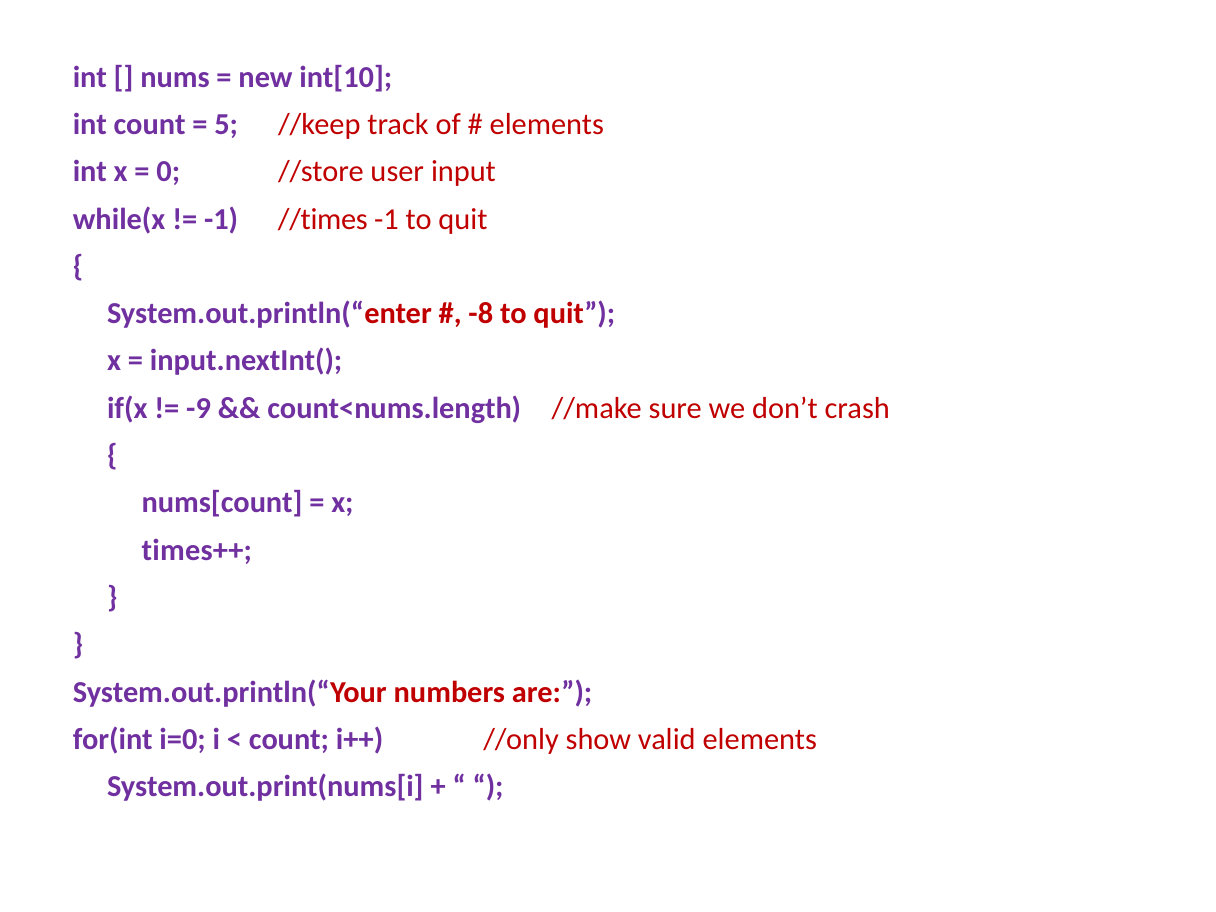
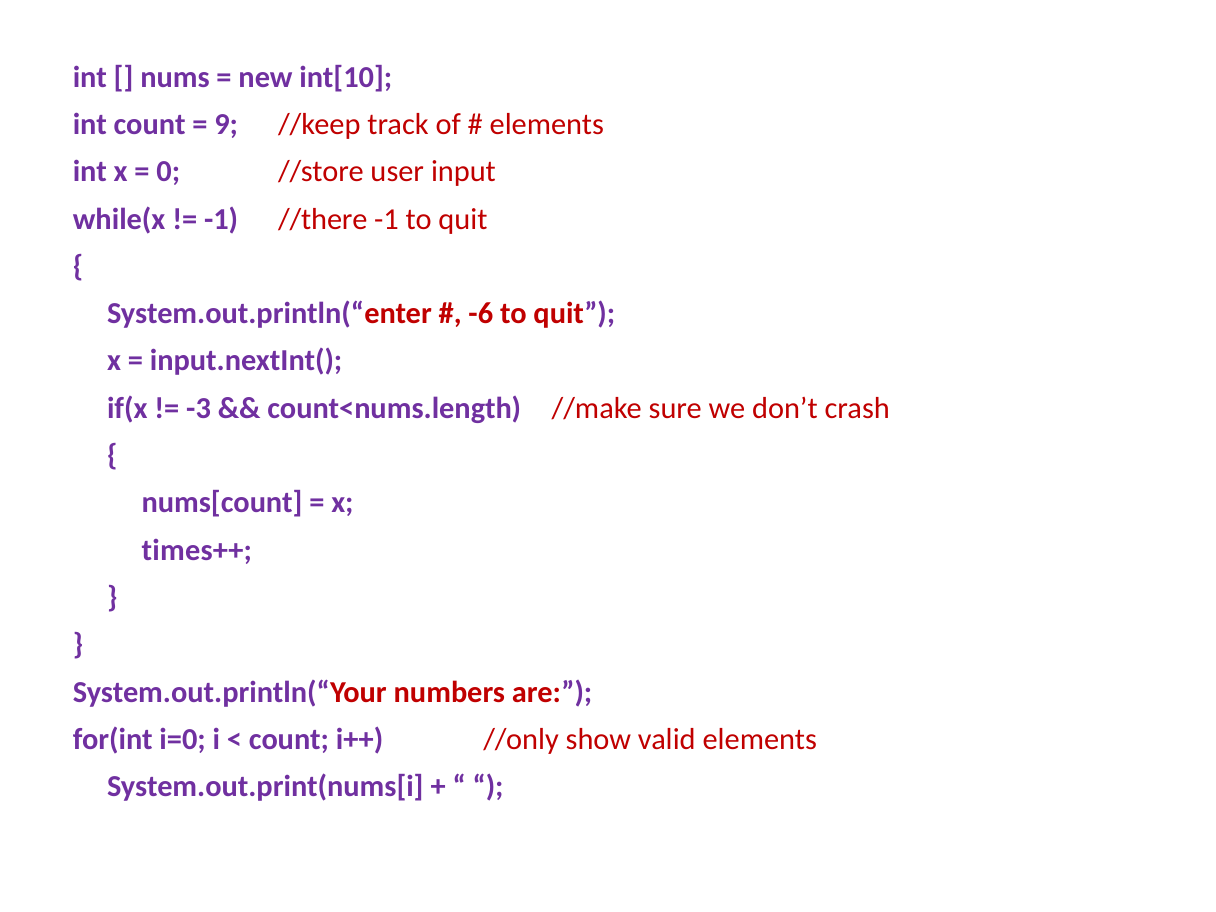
5: 5 -> 9
//times: //times -> //there
-8: -8 -> -6
-9: -9 -> -3
